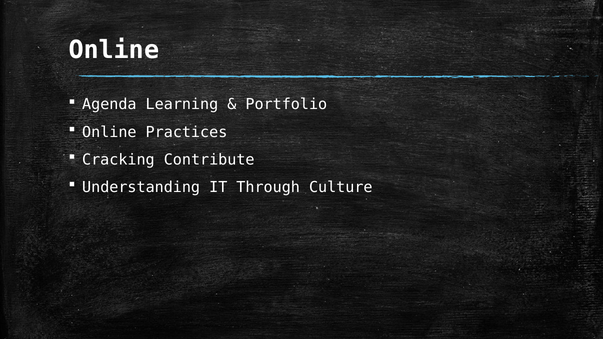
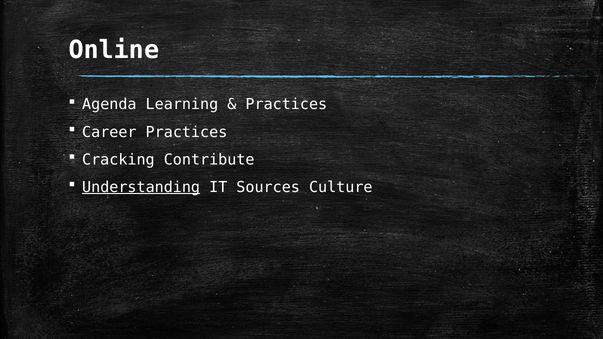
Portfolio at (286, 105): Portfolio -> Practices
Online at (109, 132): Online -> Career
Understanding underline: none -> present
Through: Through -> Sources
